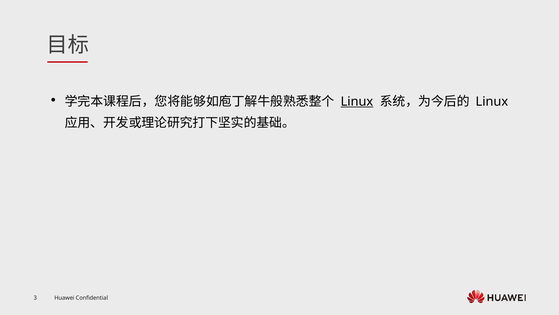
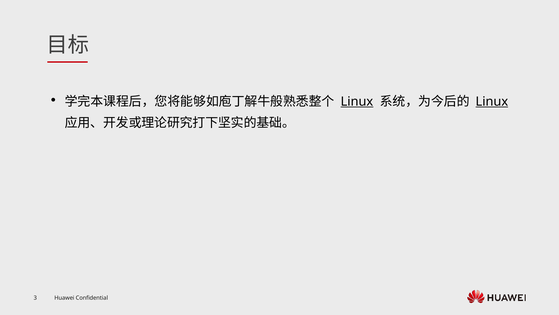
Linux at (492, 101) underline: none -> present
